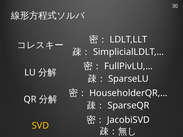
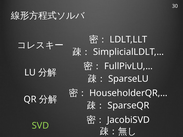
SVD colour: yellow -> light green
